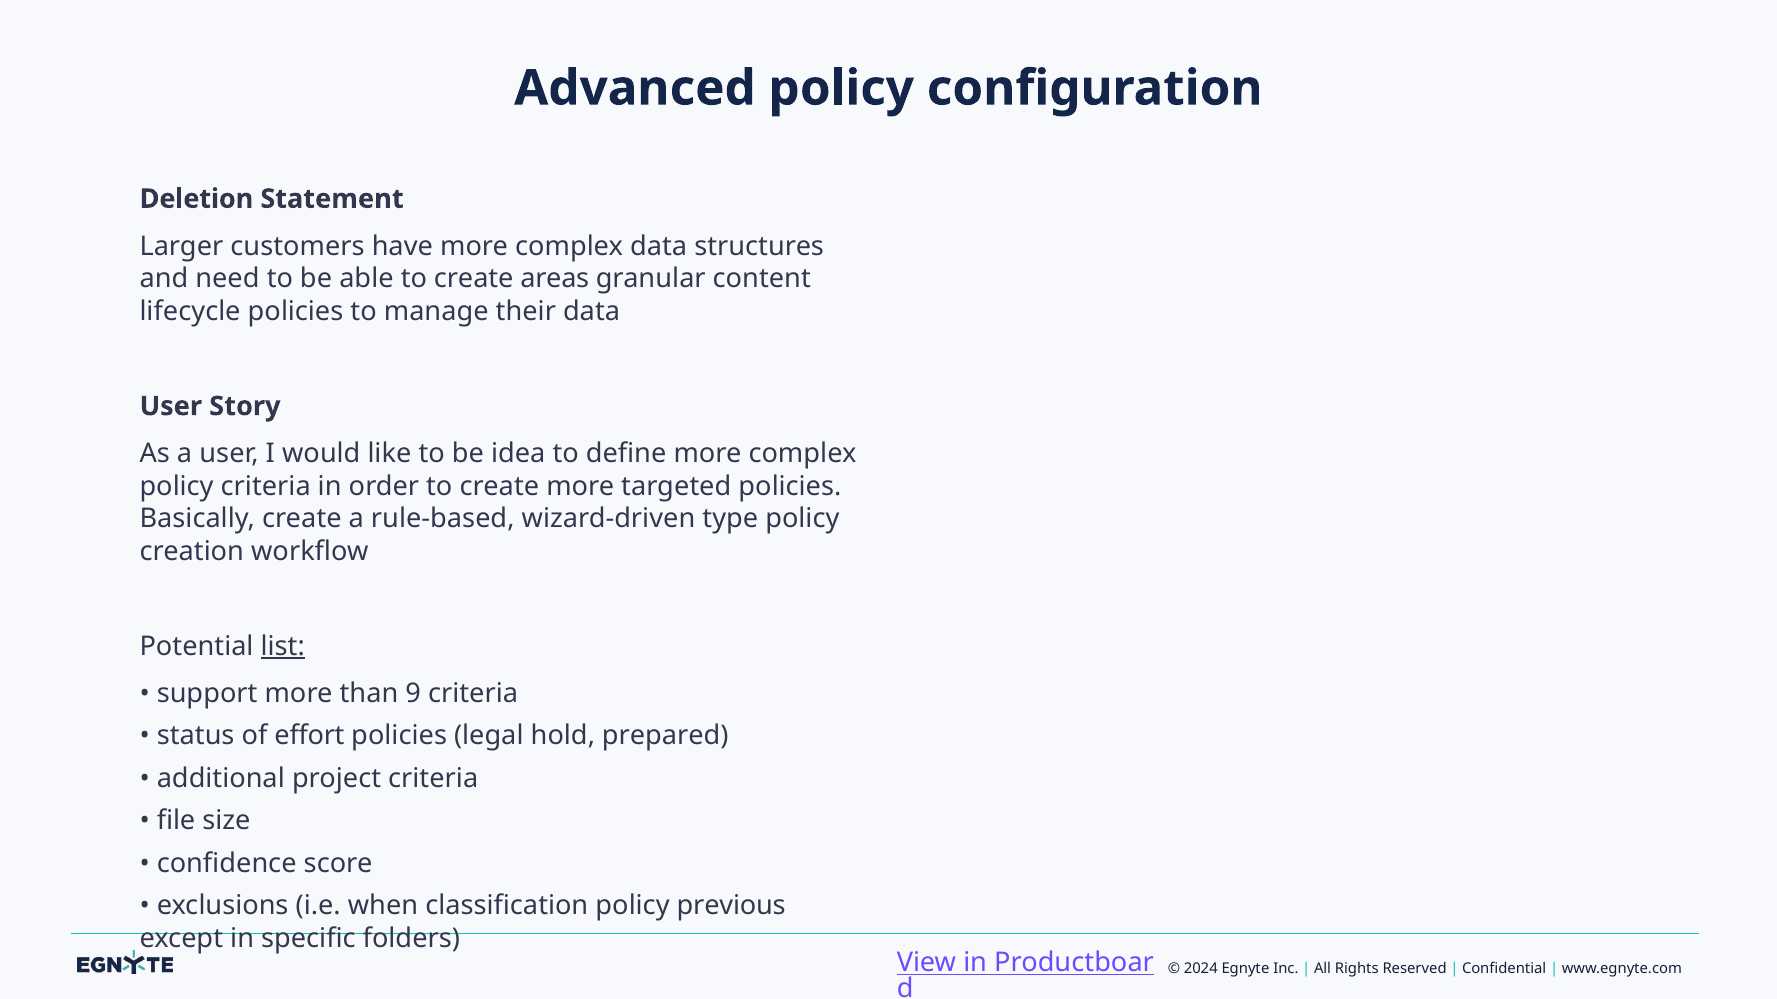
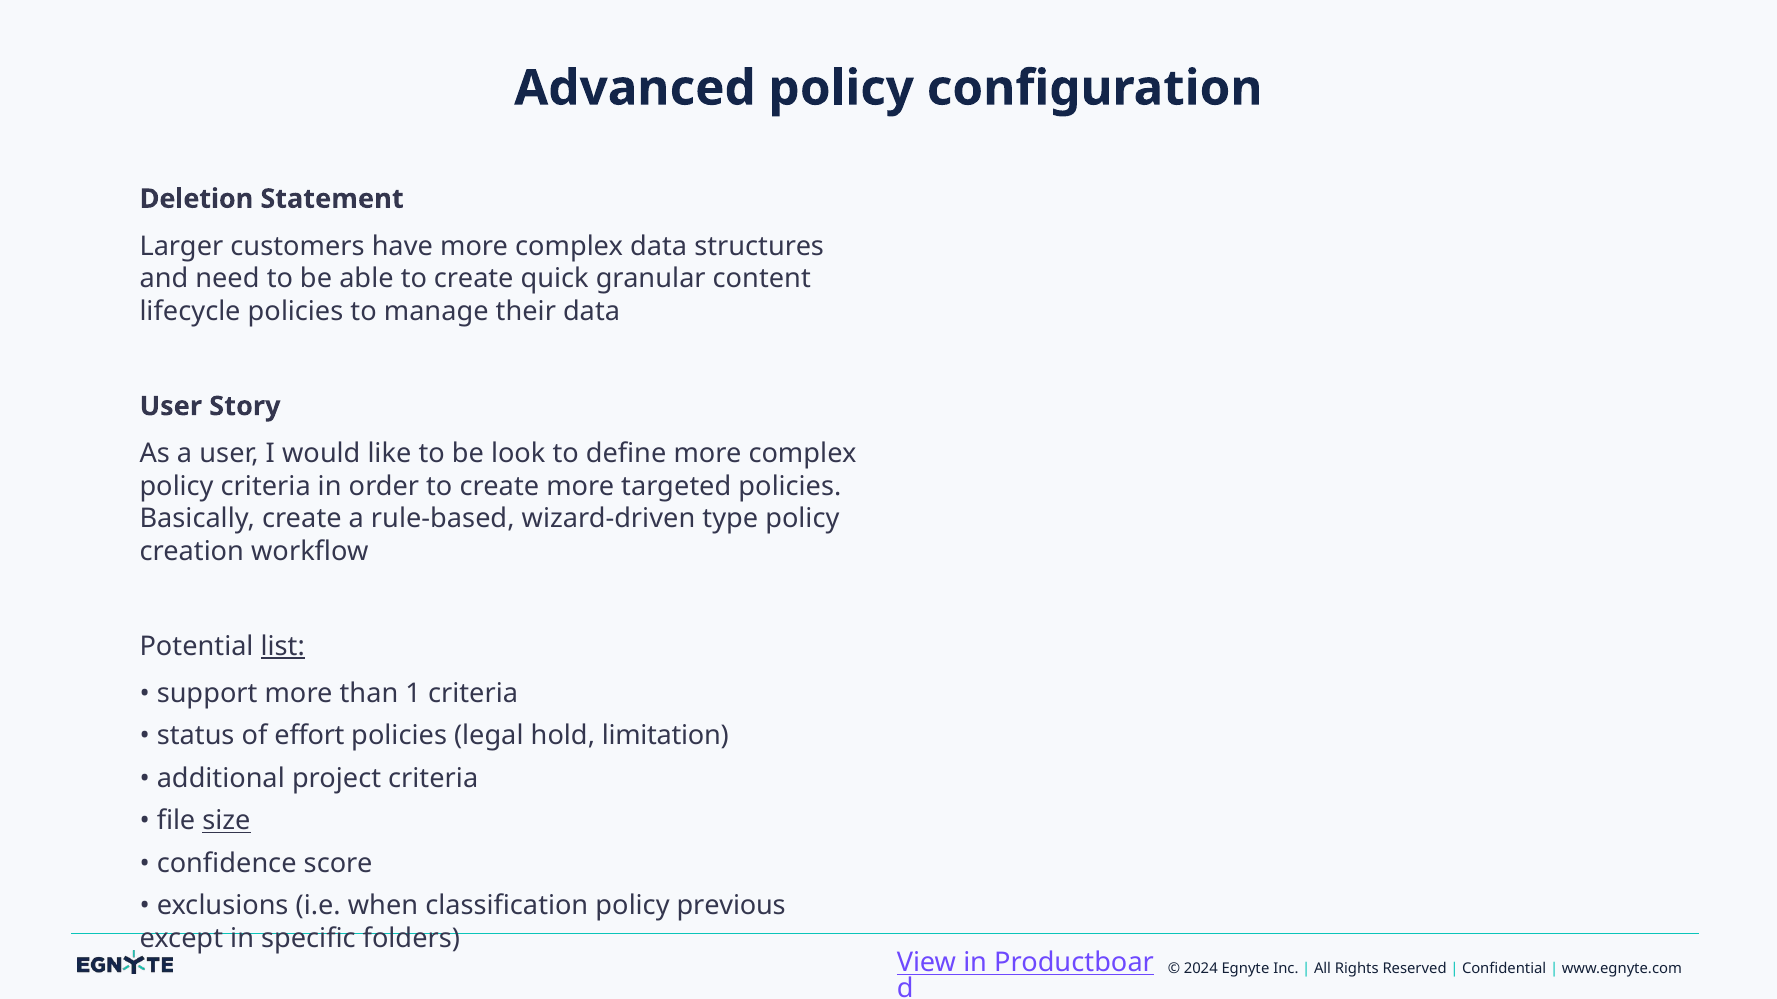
areas: areas -> quick
idea: idea -> look
9: 9 -> 1
prepared: prepared -> limitation
size underline: none -> present
